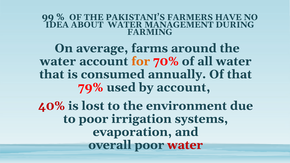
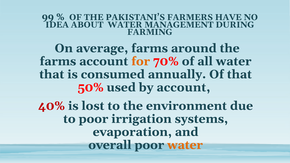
water at (58, 61): water -> farms
79%: 79% -> 50%
water at (185, 145) colour: red -> orange
